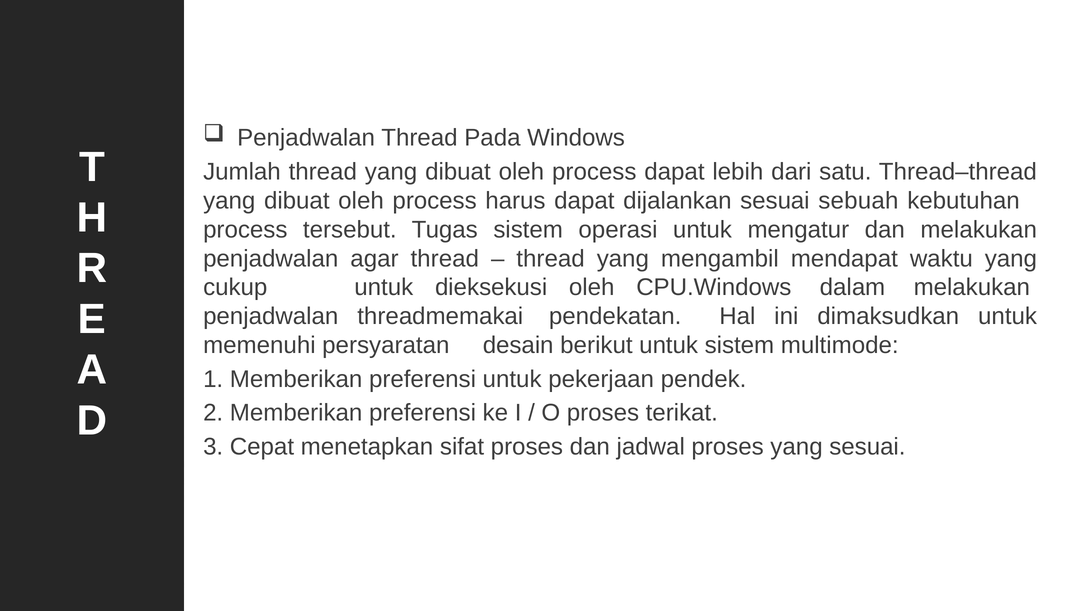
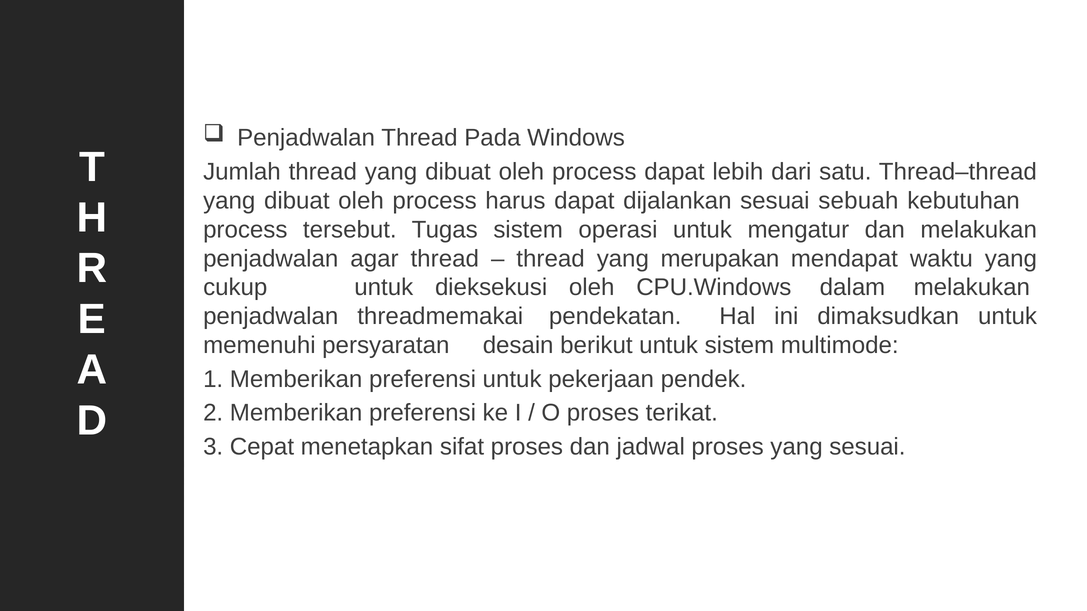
mengambil: mengambil -> merupakan
